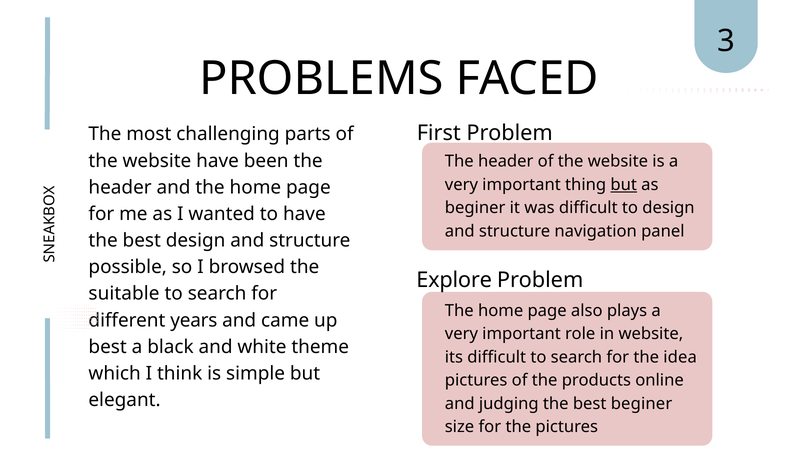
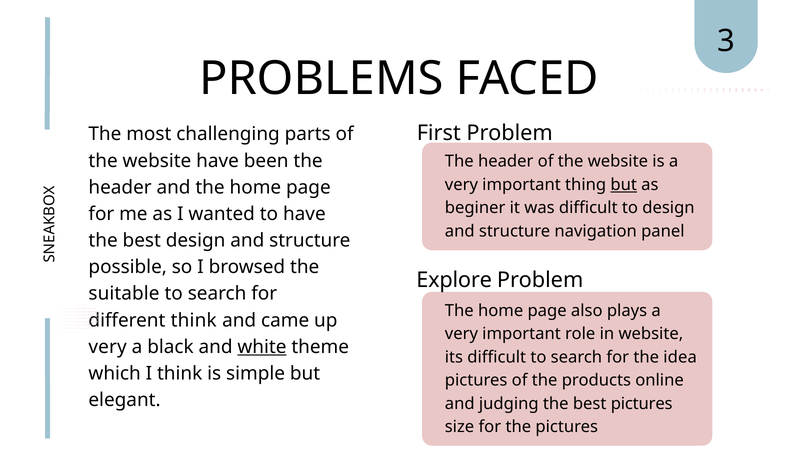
different years: years -> think
best at (108, 347): best -> very
white underline: none -> present
best beginer: beginer -> pictures
